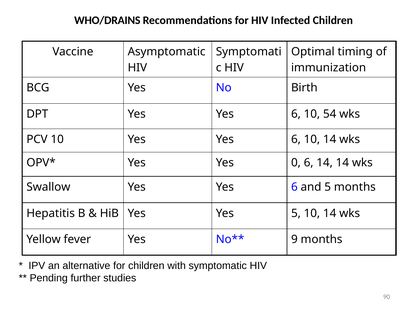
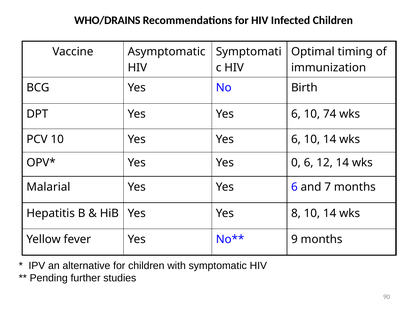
54: 54 -> 74
6 14: 14 -> 12
Swallow: Swallow -> Malarial
and 5: 5 -> 7
Yes 5: 5 -> 8
